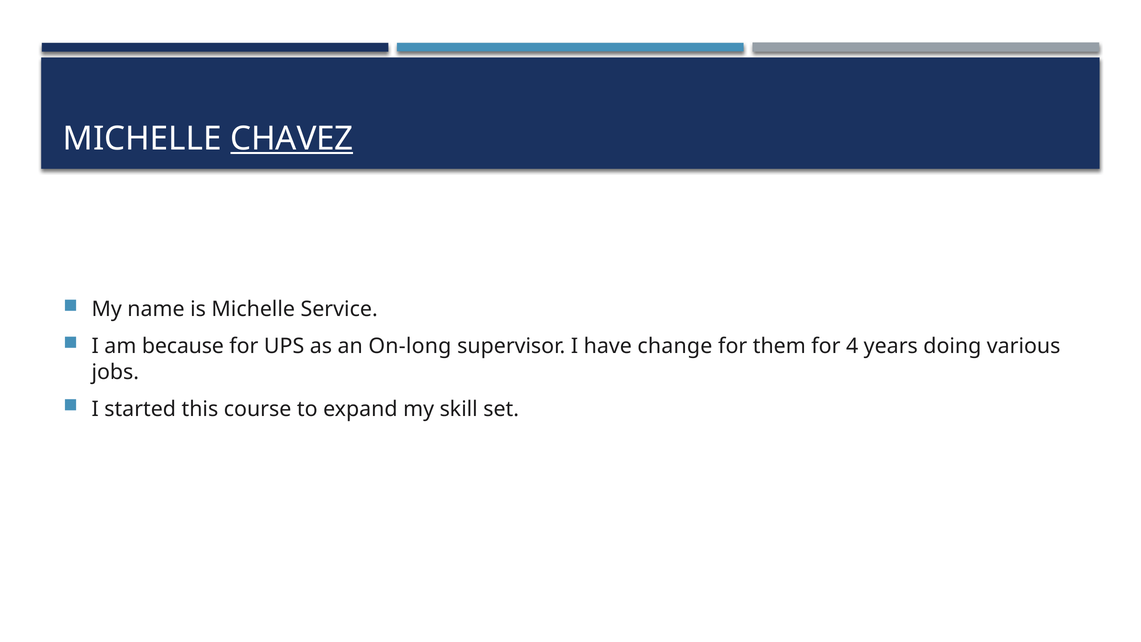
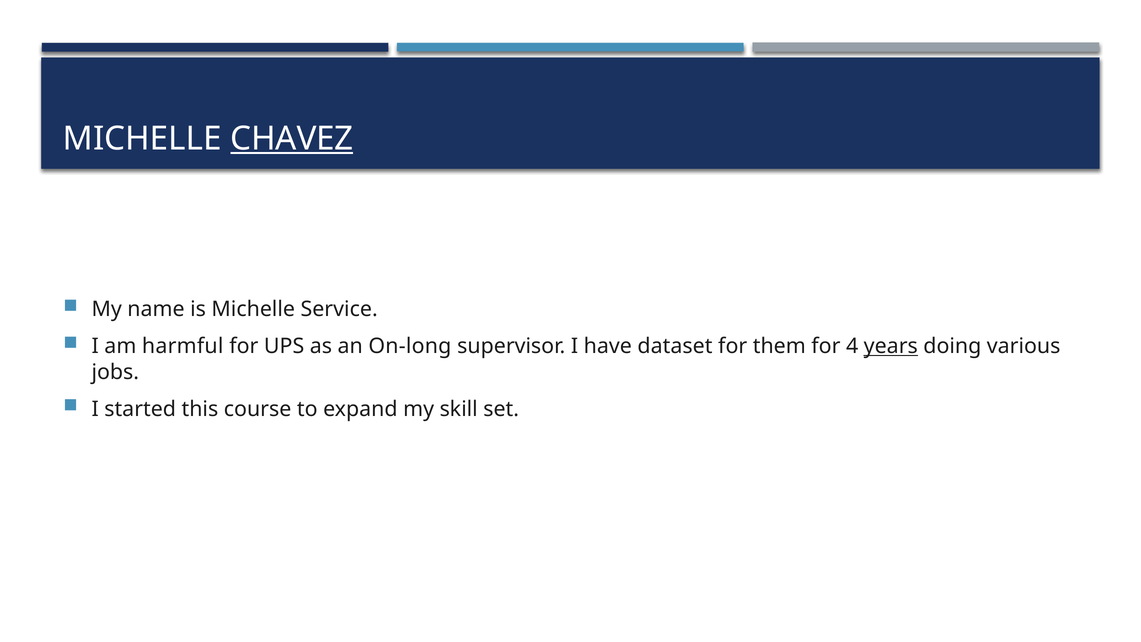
because: because -> harmful
change: change -> dataset
years underline: none -> present
